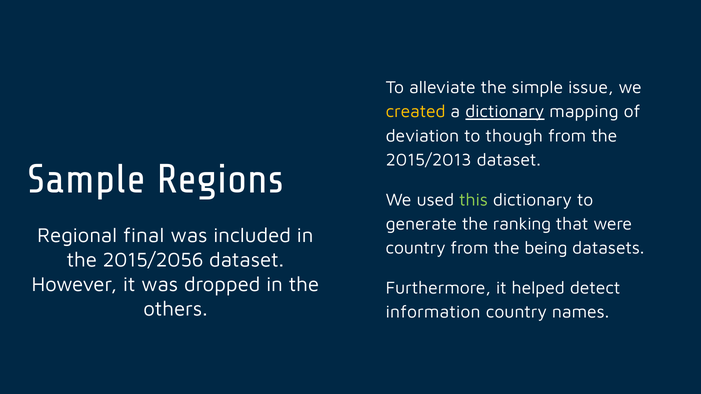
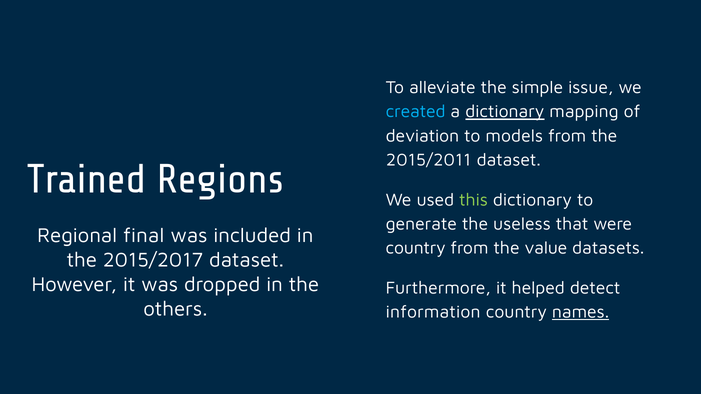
created colour: yellow -> light blue
though: though -> models
2015/2013: 2015/2013 -> 2015/2011
Sample: Sample -> Trained
ranking: ranking -> useless
being: being -> value
2015/2056: 2015/2056 -> 2015/2017
names underline: none -> present
